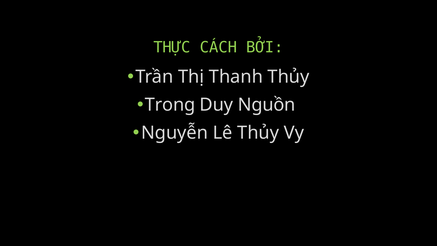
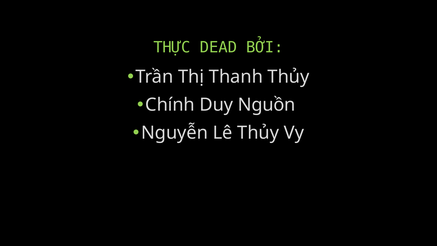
CÁCH: CÁCH -> DEAD
Trong: Trong -> Chính
